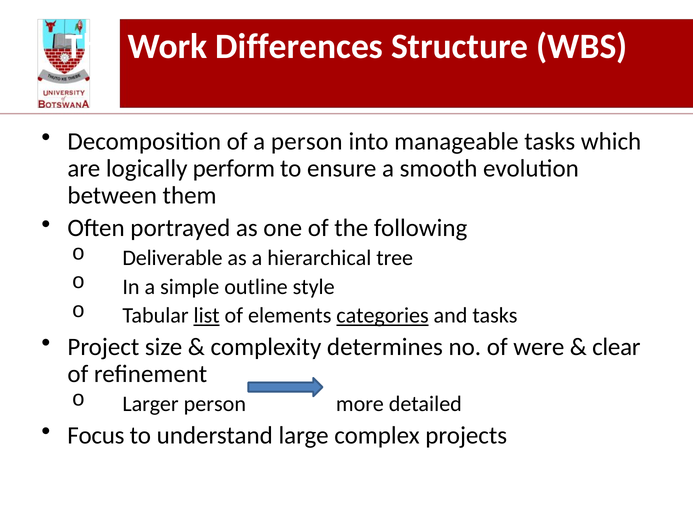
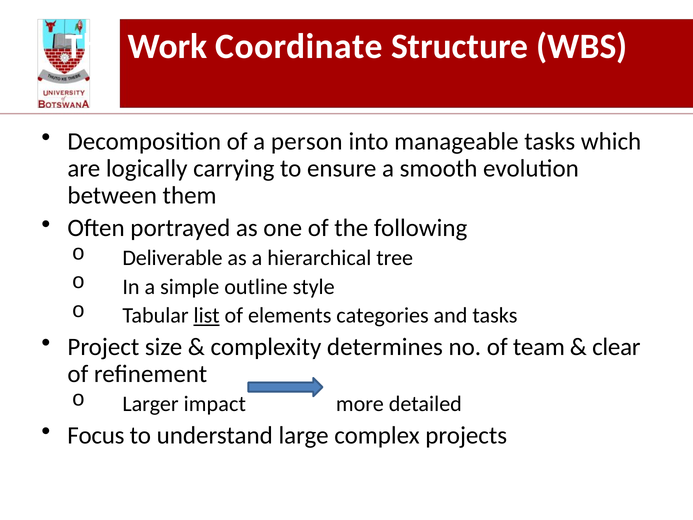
Differences: Differences -> Coordinate
perform: perform -> carrying
categories underline: present -> none
were: were -> team
Larger person: person -> impact
